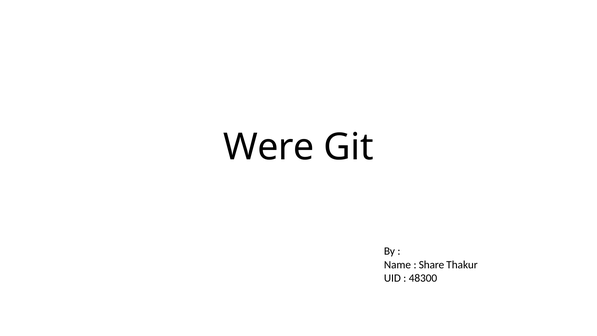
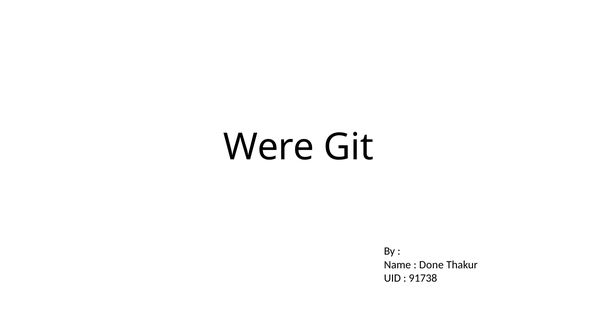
Share: Share -> Done
48300: 48300 -> 91738
